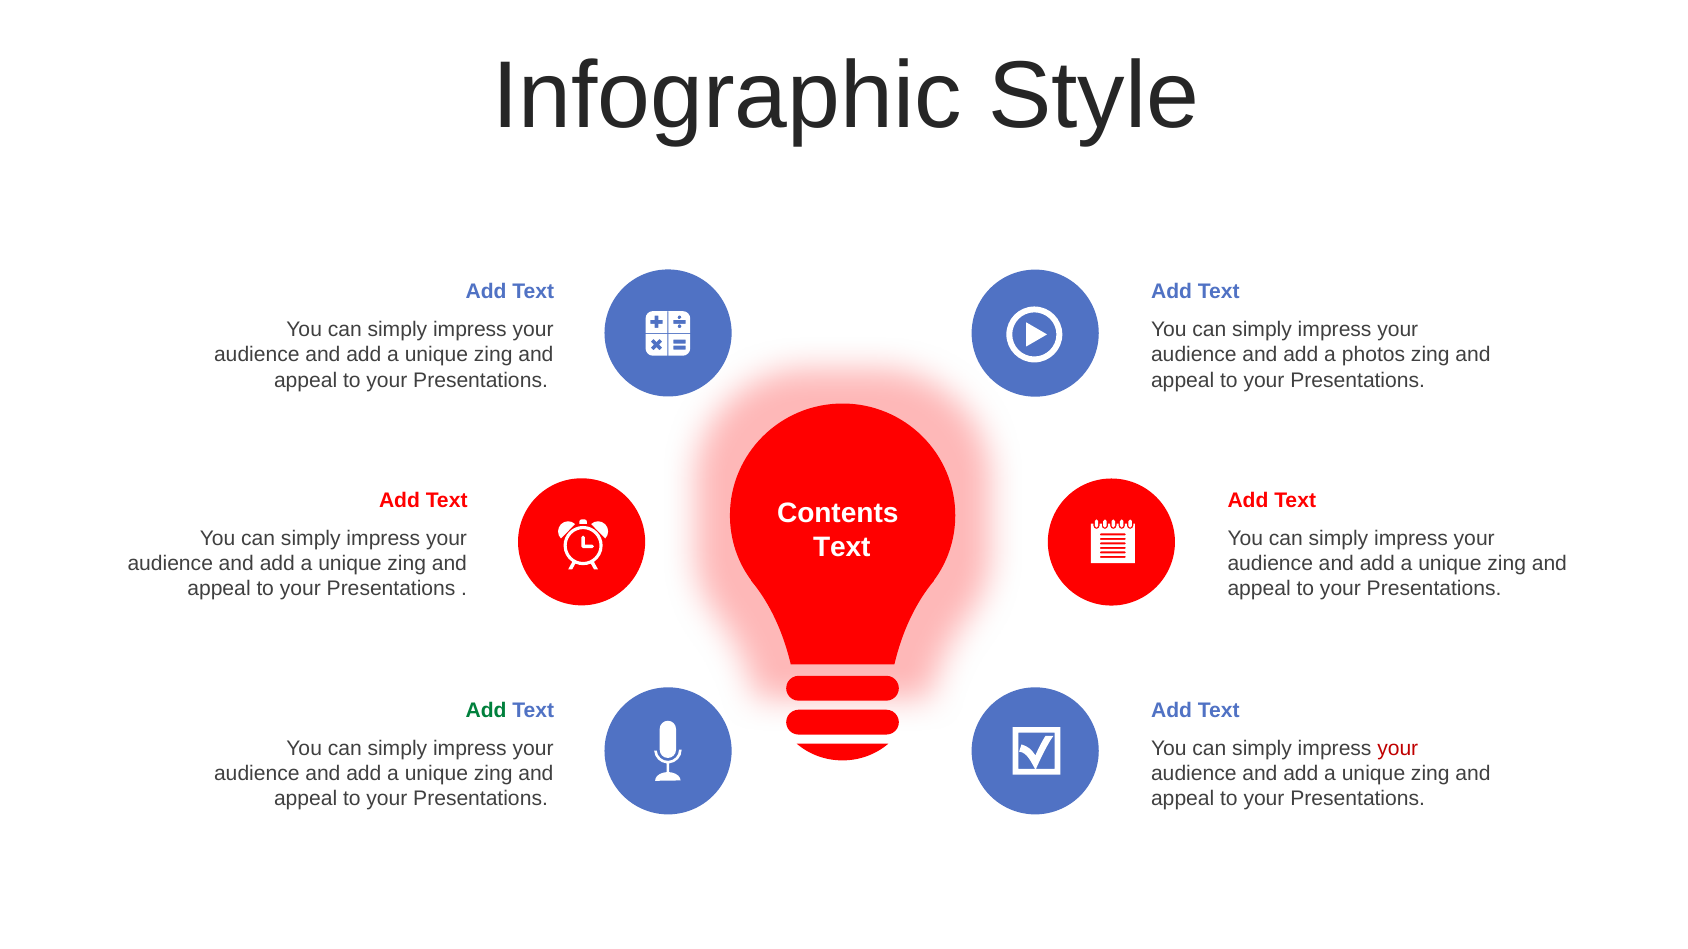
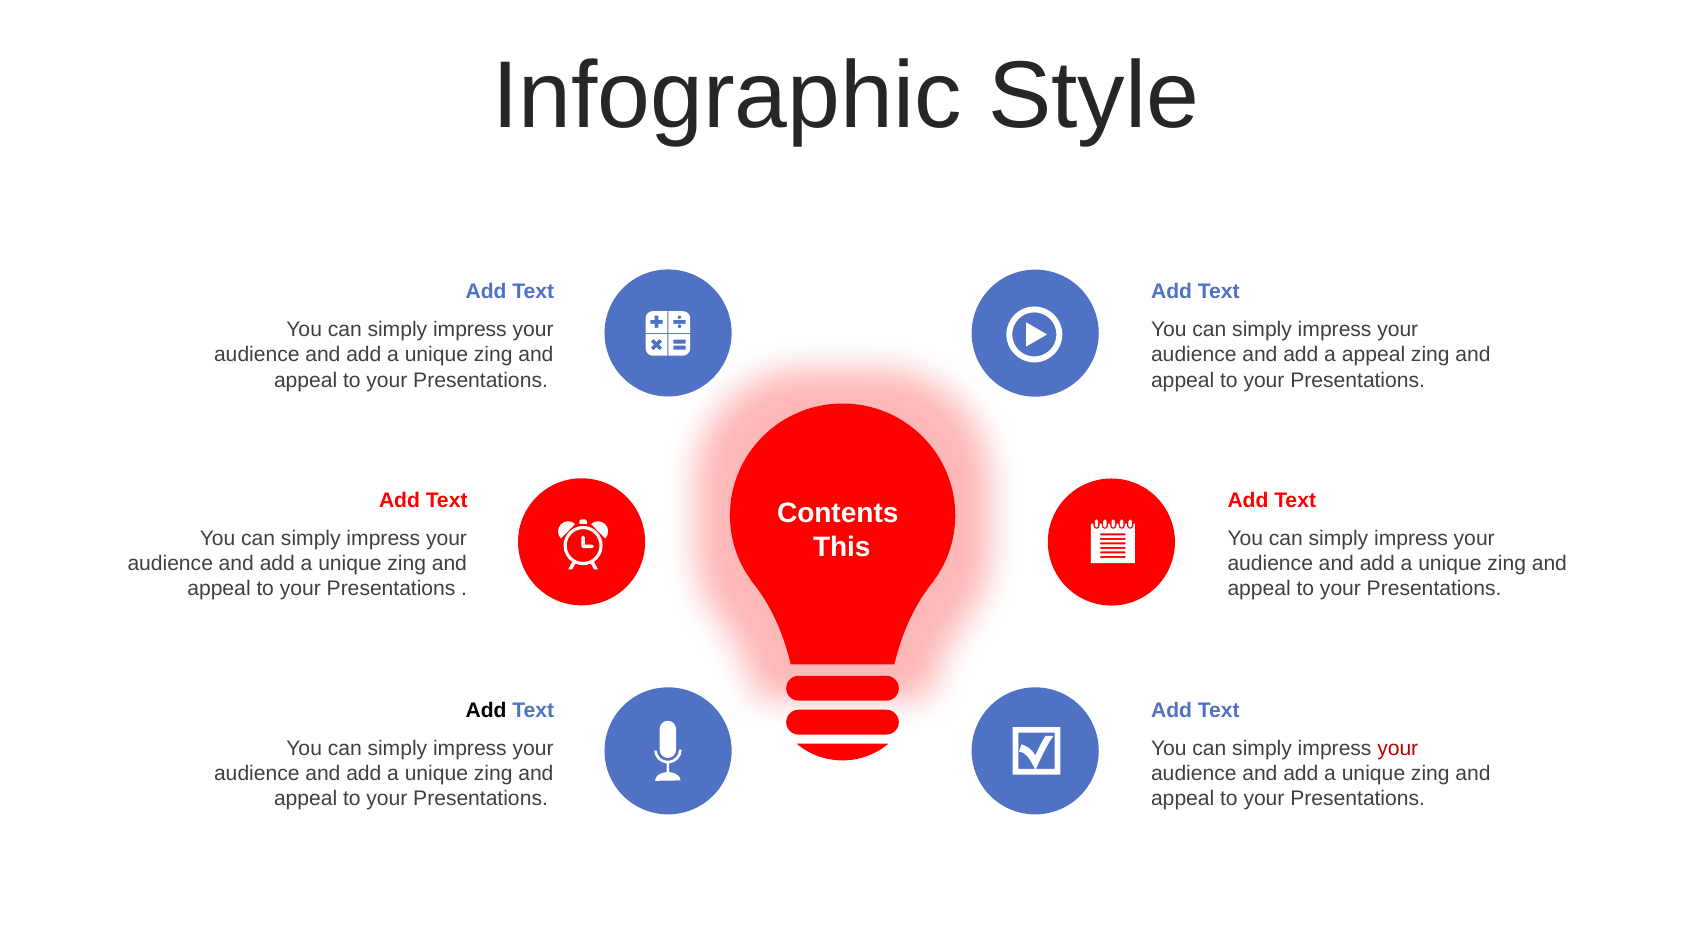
a photos: photos -> appeal
Text at (842, 547): Text -> This
Add at (486, 710) colour: green -> black
